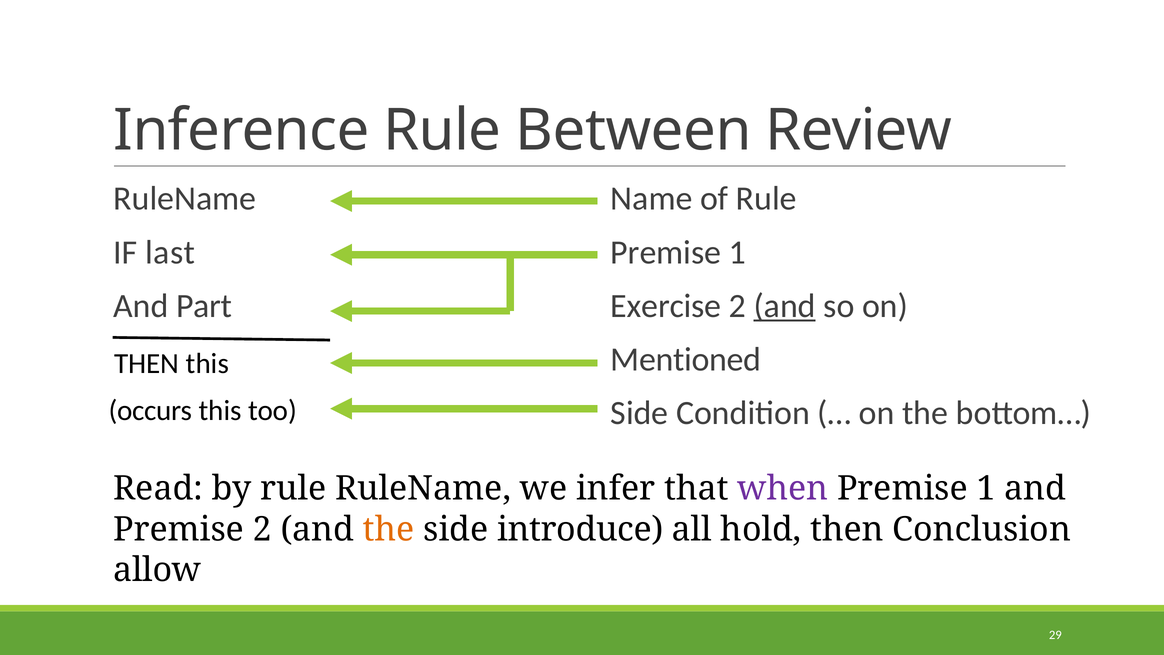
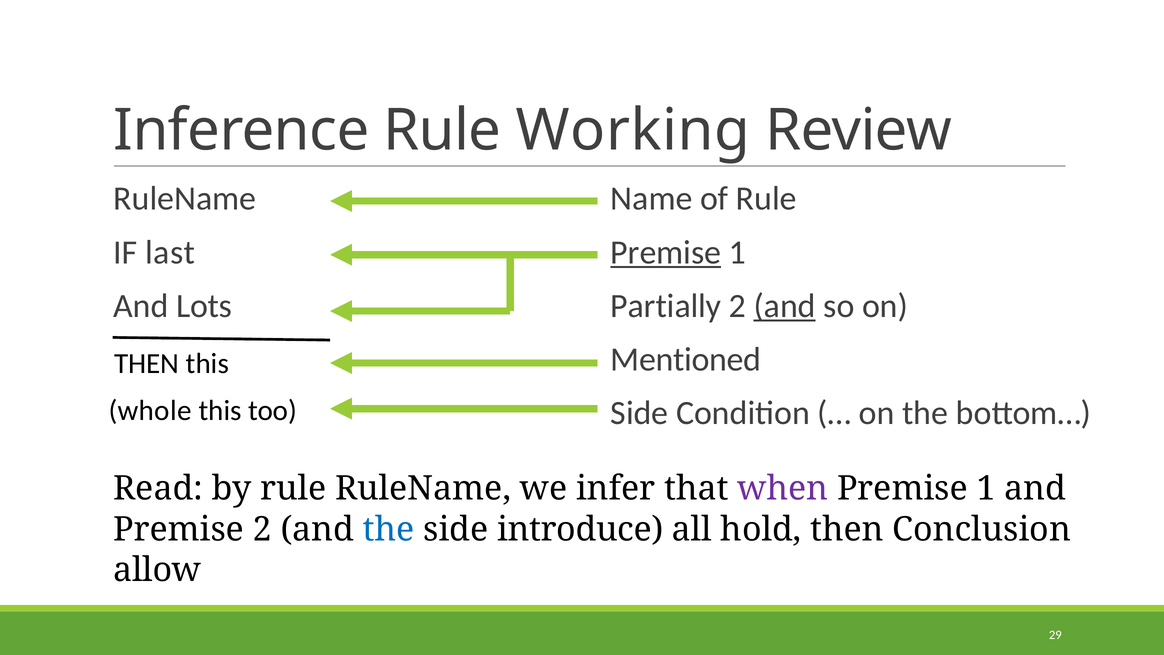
Between: Between -> Working
Premise at (666, 252) underline: none -> present
Exercise: Exercise -> Partially
Part: Part -> Lots
occurs: occurs -> whole
the at (389, 529) colour: orange -> blue
